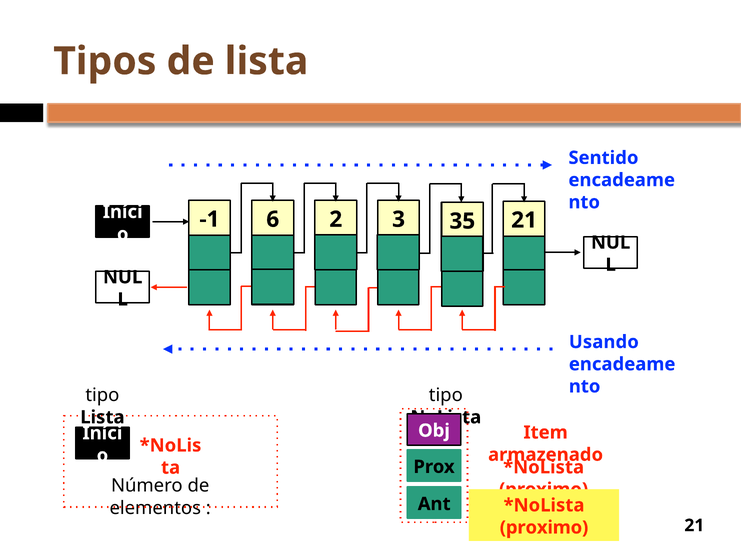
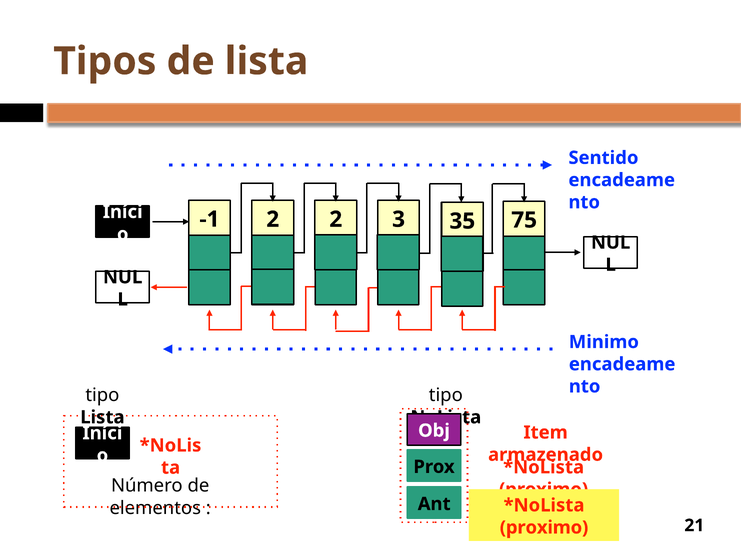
-1 6: 6 -> 2
21 at (524, 220): 21 -> 75
Usando: Usando -> Minimo
